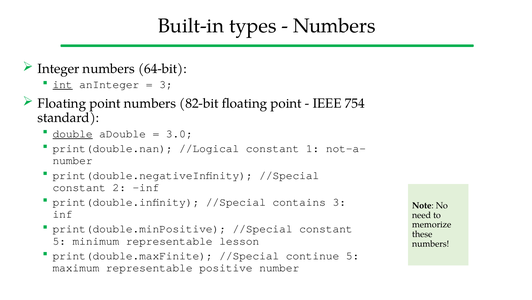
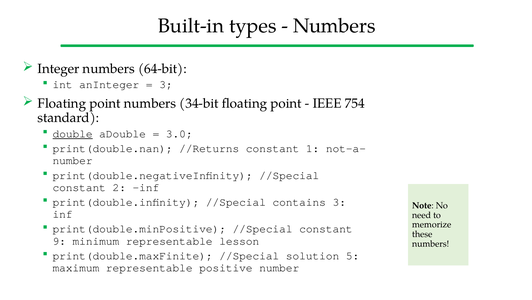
int underline: present -> none
82-bit: 82-bit -> 34-bit
//Logical: //Logical -> //Returns
5 at (59, 240): 5 -> 9
continue: continue -> solution
